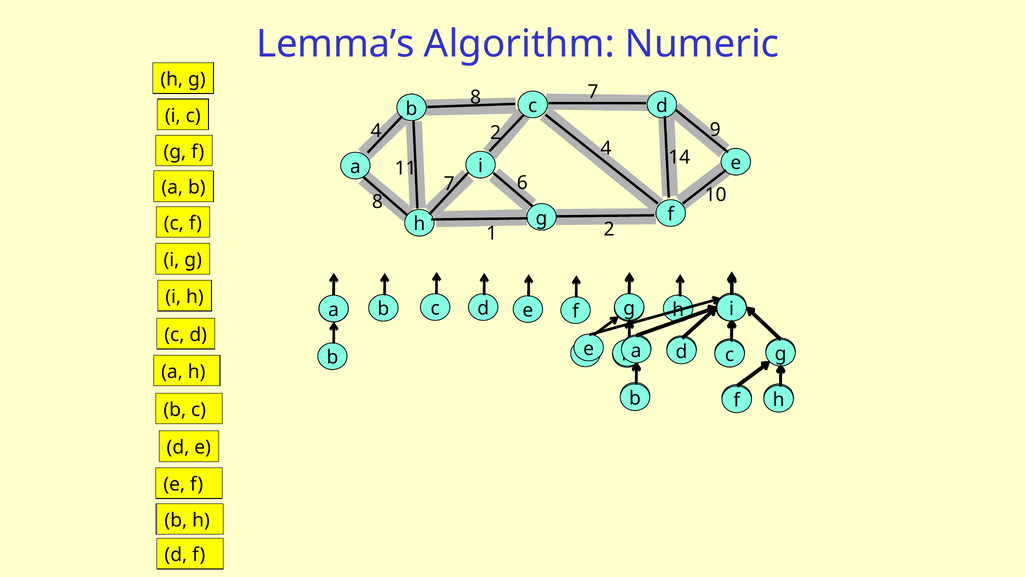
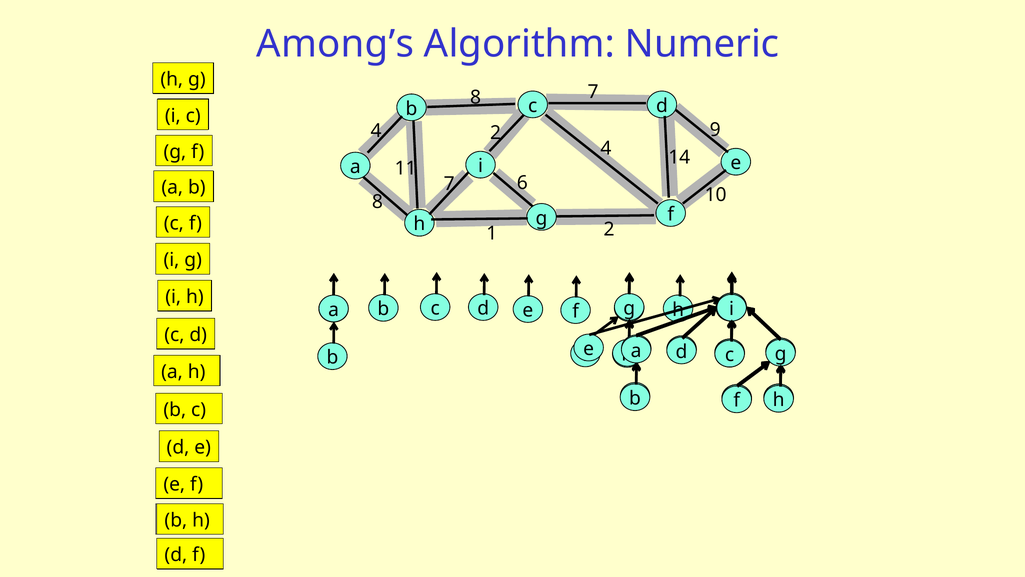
Lemma’s: Lemma’s -> Among’s
